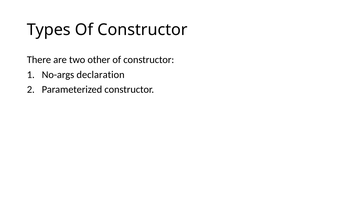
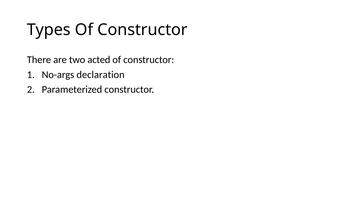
other: other -> acted
